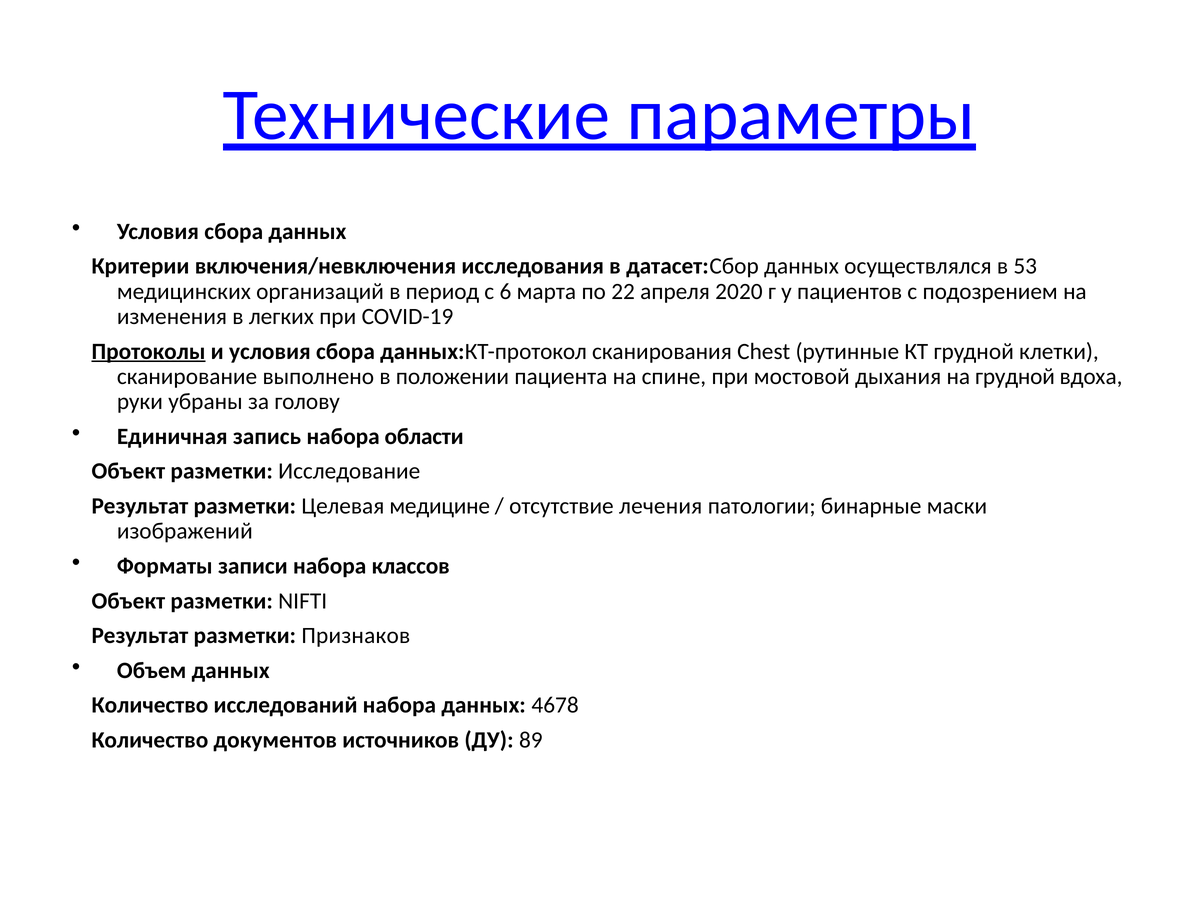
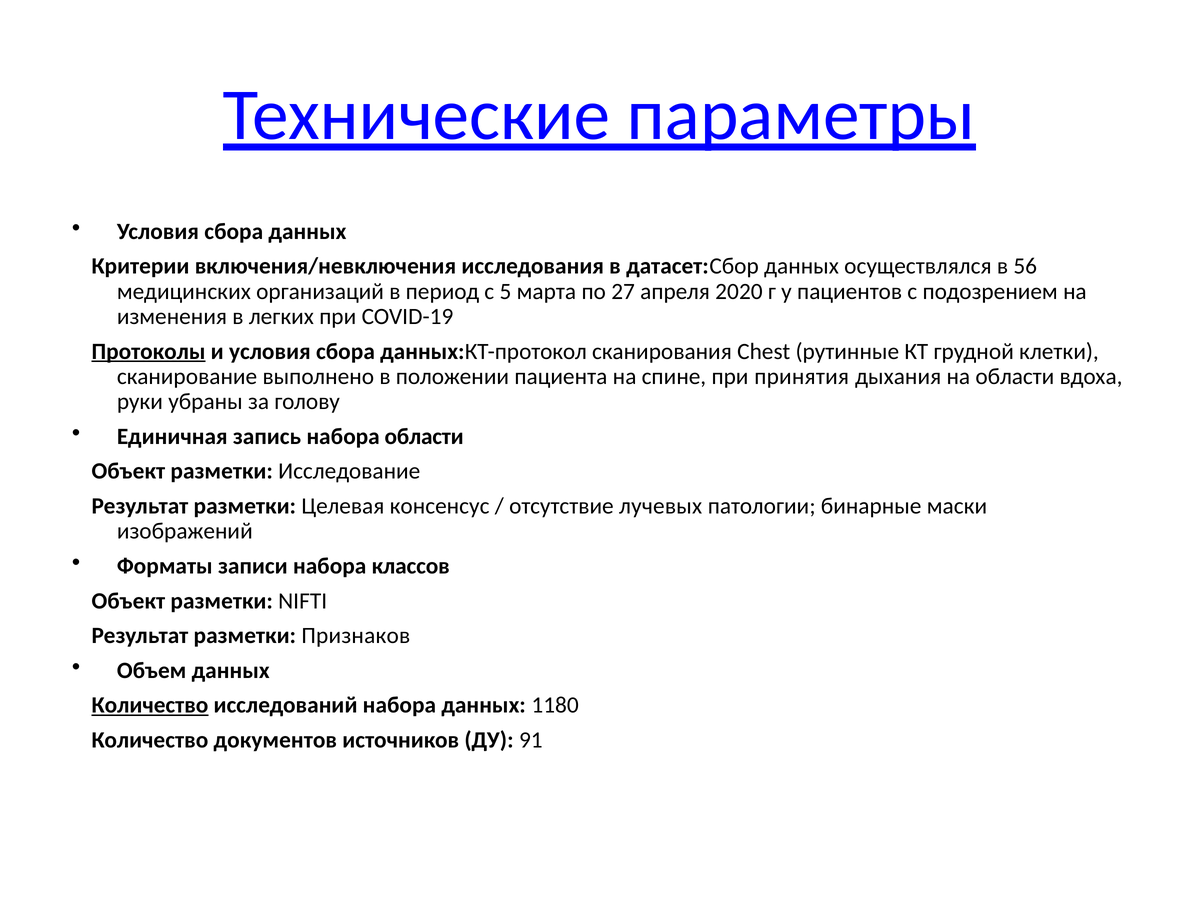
53: 53 -> 56
6: 6 -> 5
22: 22 -> 27
мостовой: мостовой -> принятия
на грудной: грудной -> области
медицине: медицине -> консенсус
лечения: лечения -> лучевых
Количество at (150, 705) underline: none -> present
4678: 4678 -> 1180
89: 89 -> 91
